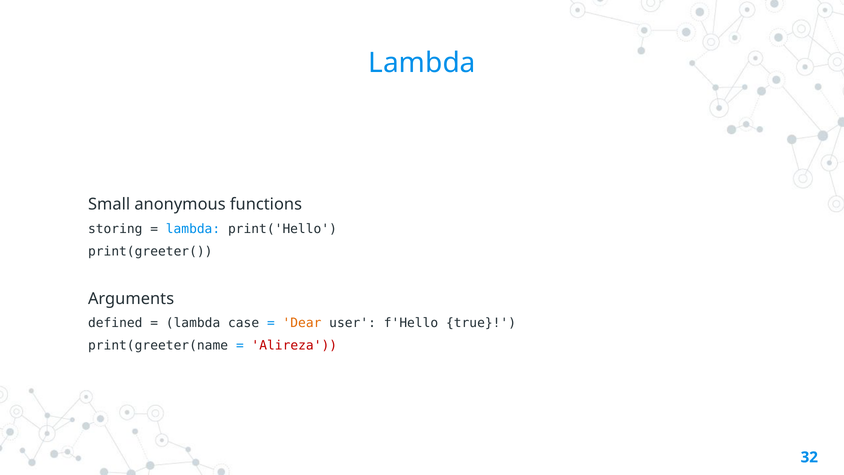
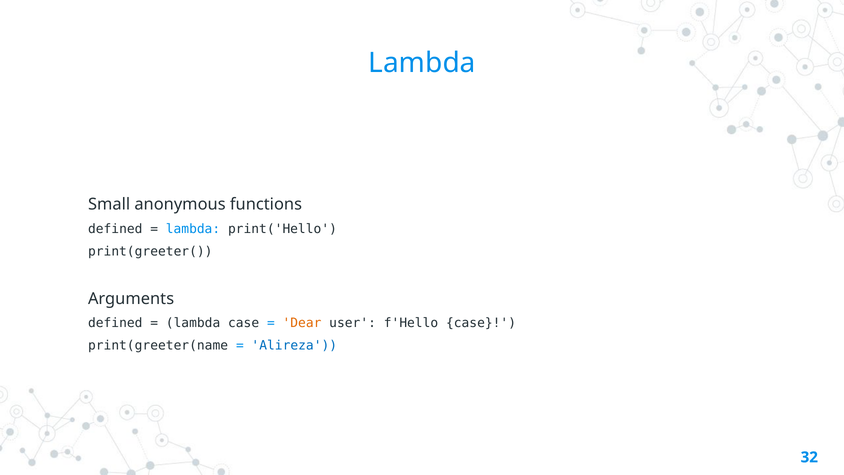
storing at (115, 229): storing -> defined
f'Hello true: true -> case
Alireza colour: red -> blue
